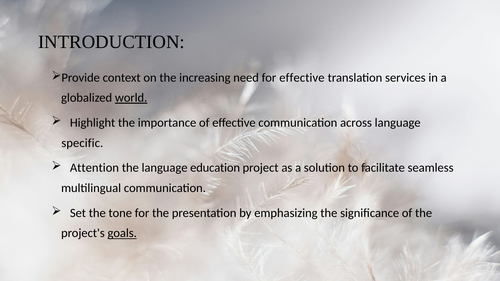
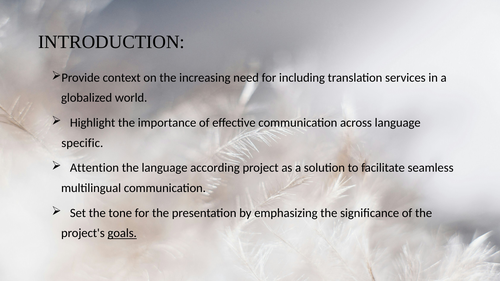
for effective: effective -> including
world underline: present -> none
education: education -> according
